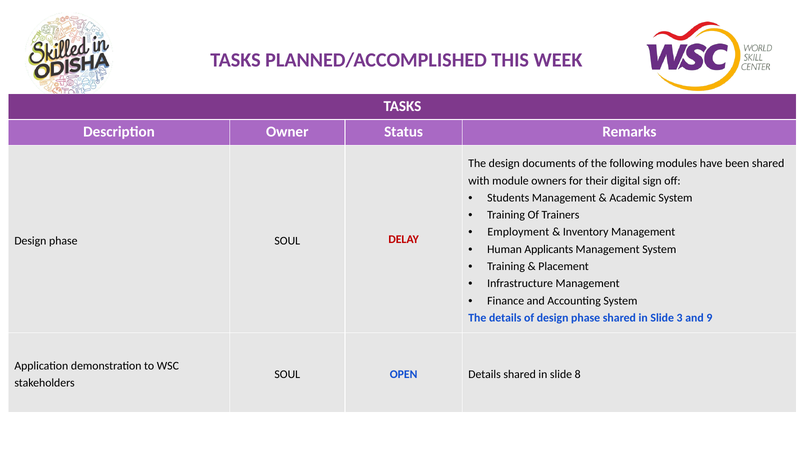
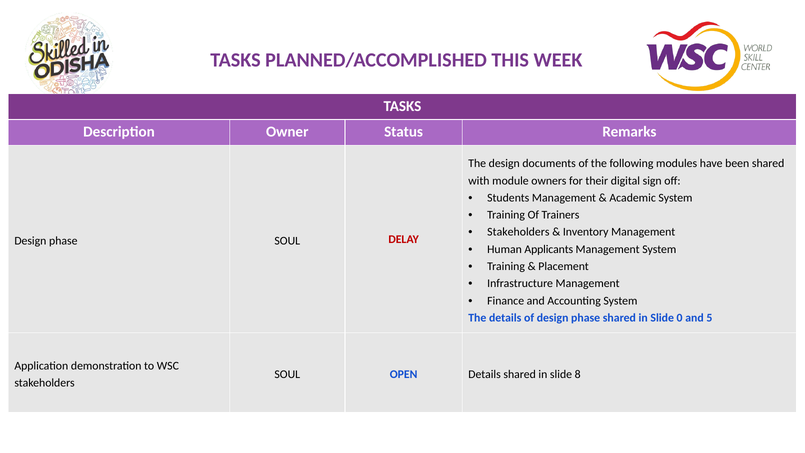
Employment at (518, 232): Employment -> Stakeholders
3: 3 -> 0
9: 9 -> 5
